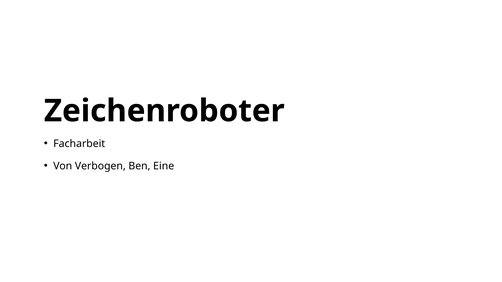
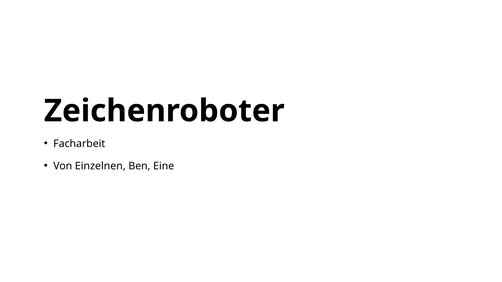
Verbogen: Verbogen -> Einzelnen
